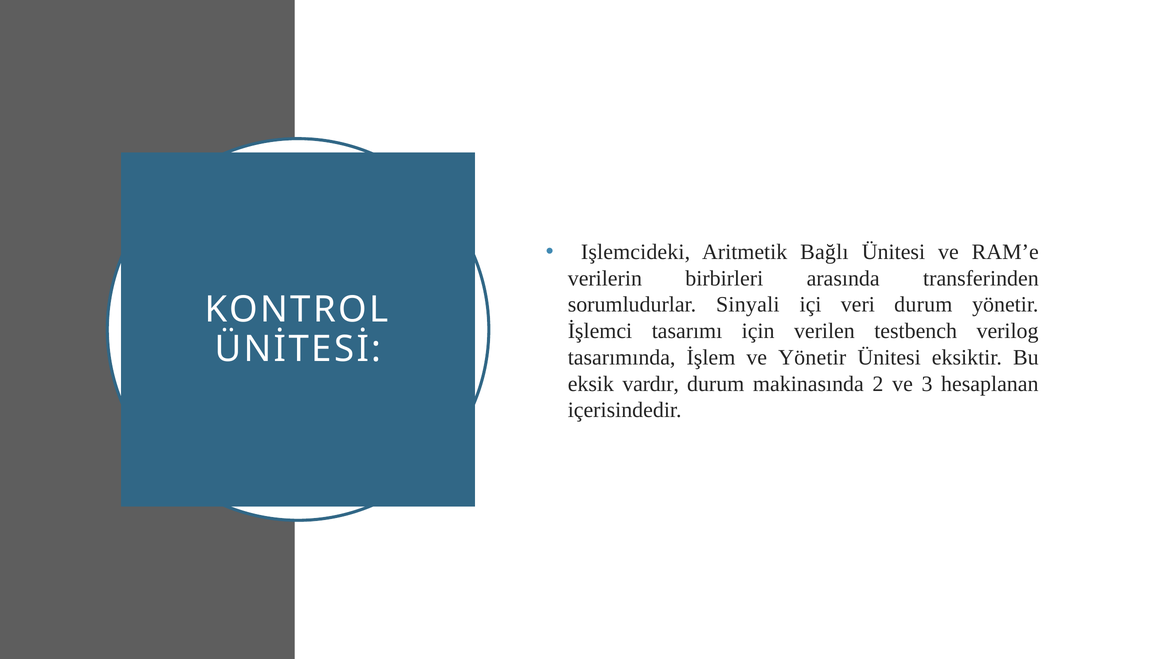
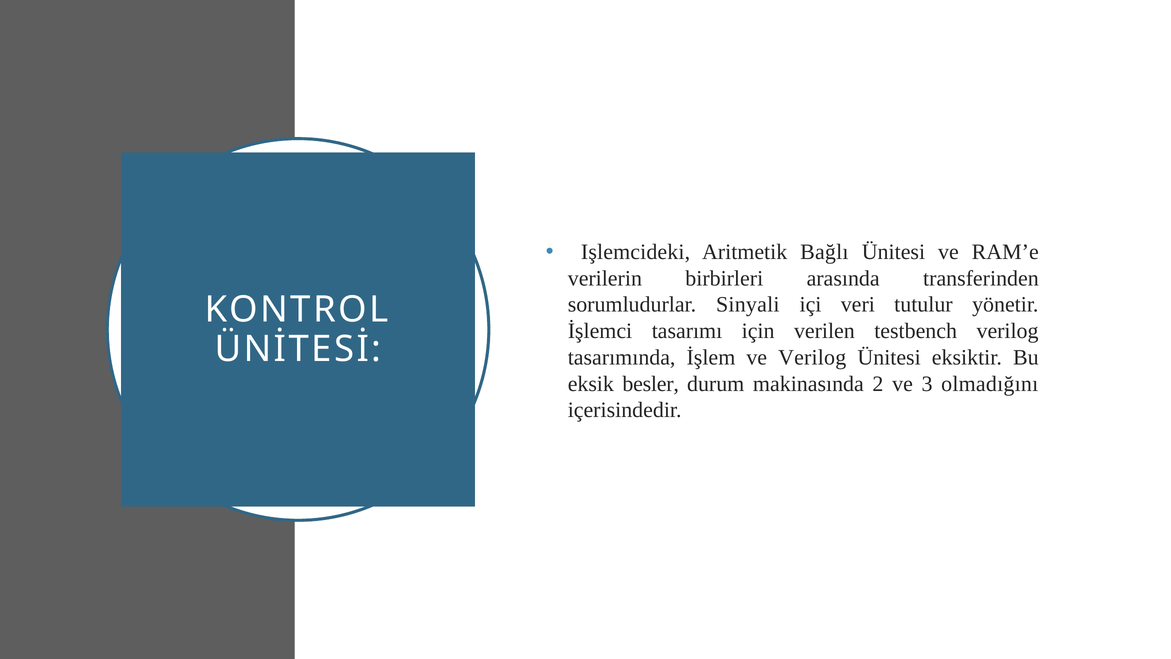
veri durum: durum -> tutulur
ve Yönetir: Yönetir -> Verilog
vardır: vardır -> besler
hesaplanan: hesaplanan -> olmadığını
